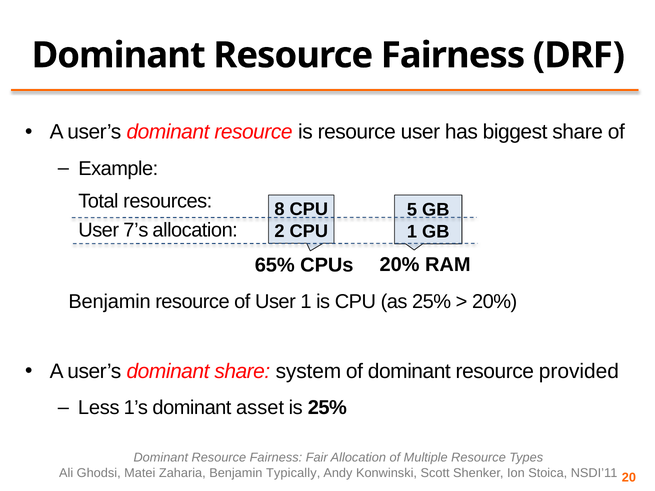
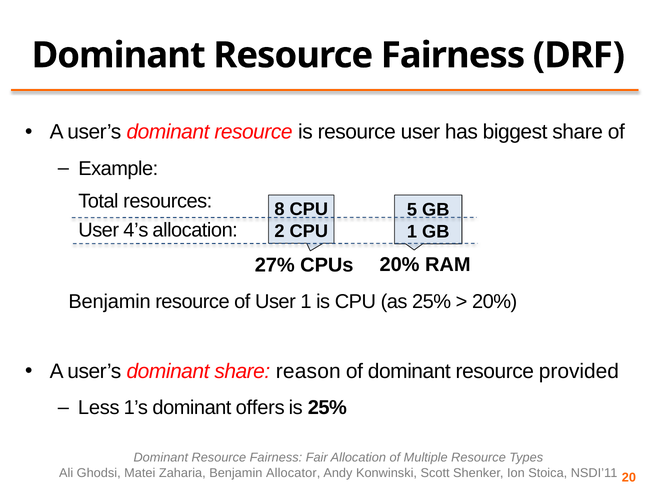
7’s: 7’s -> 4’s
65%: 65% -> 27%
system: system -> reason
asset: asset -> offers
Typically: Typically -> Allocator
